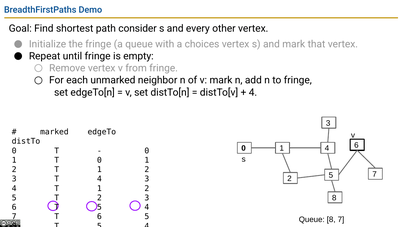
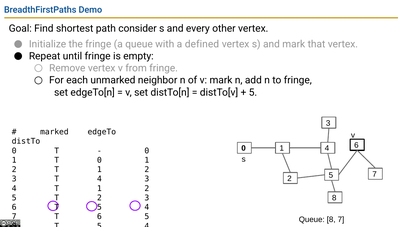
choices: choices -> defined
4 at (253, 93): 4 -> 5
